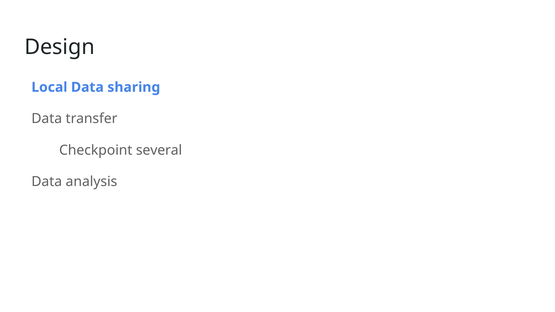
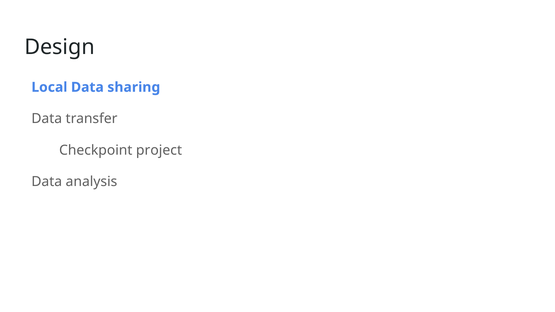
several: several -> project
